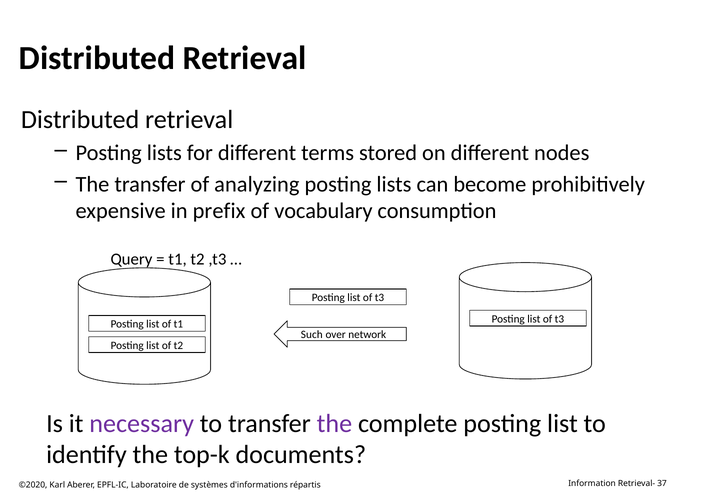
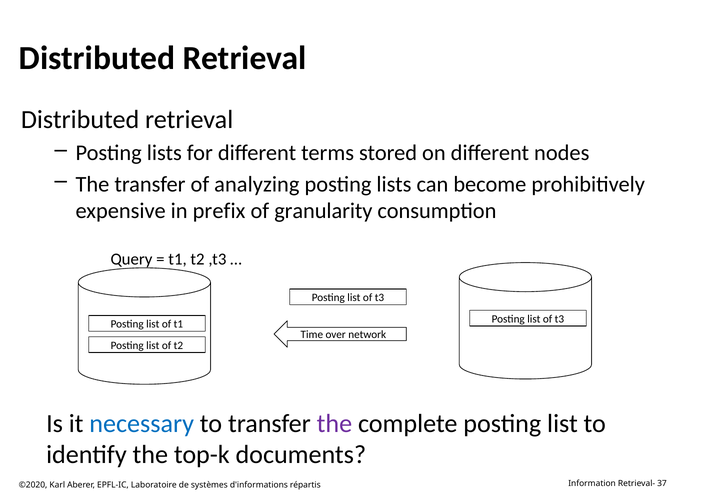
vocabulary: vocabulary -> granularity
Such: Such -> Time
necessary colour: purple -> blue
